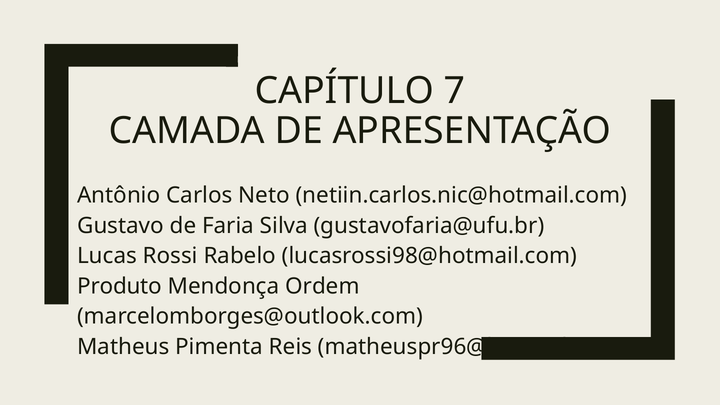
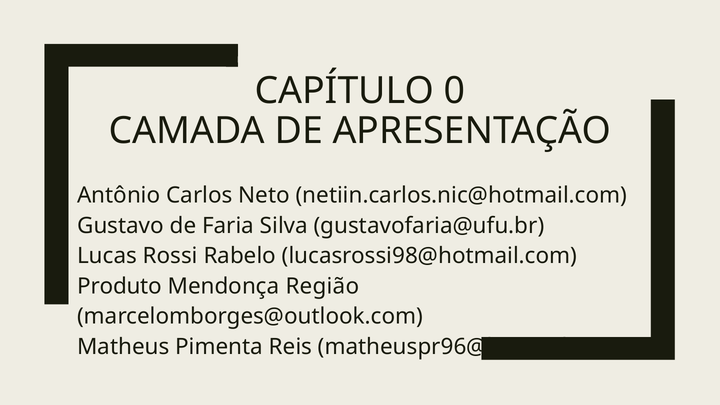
7: 7 -> 0
Ordem: Ordem -> Região
